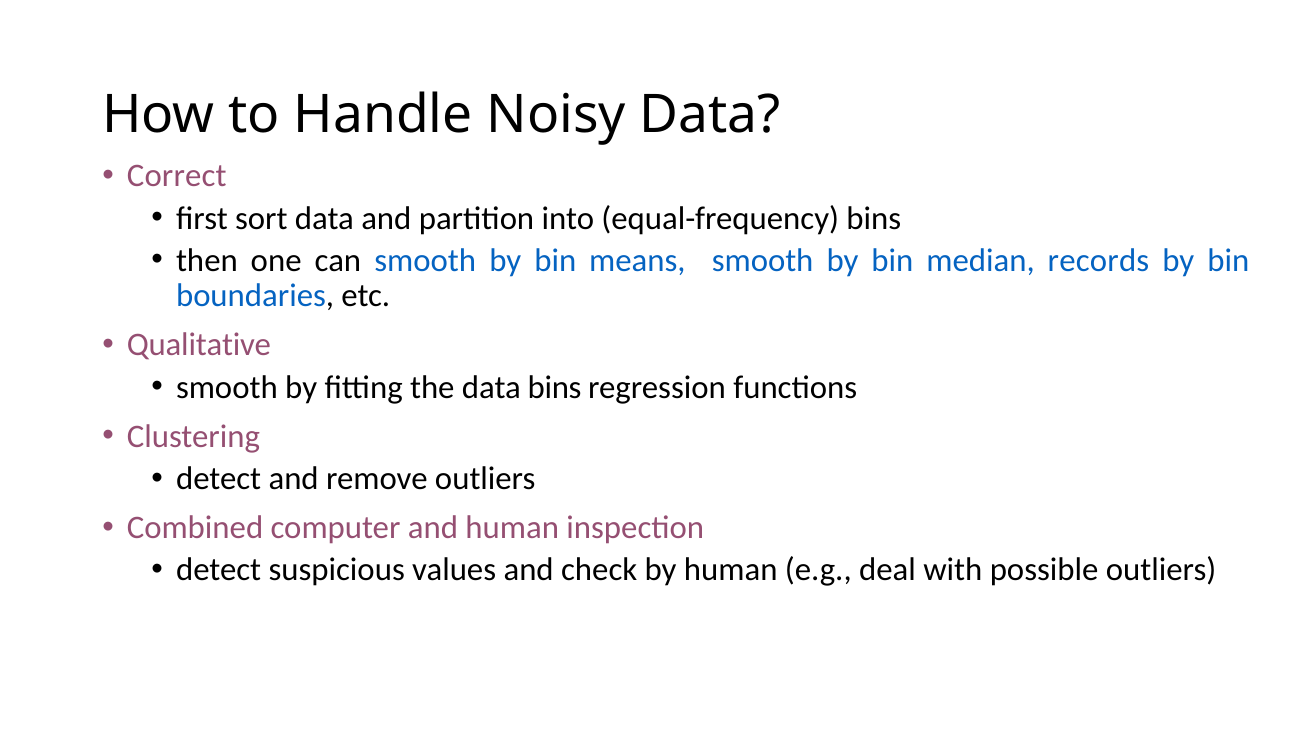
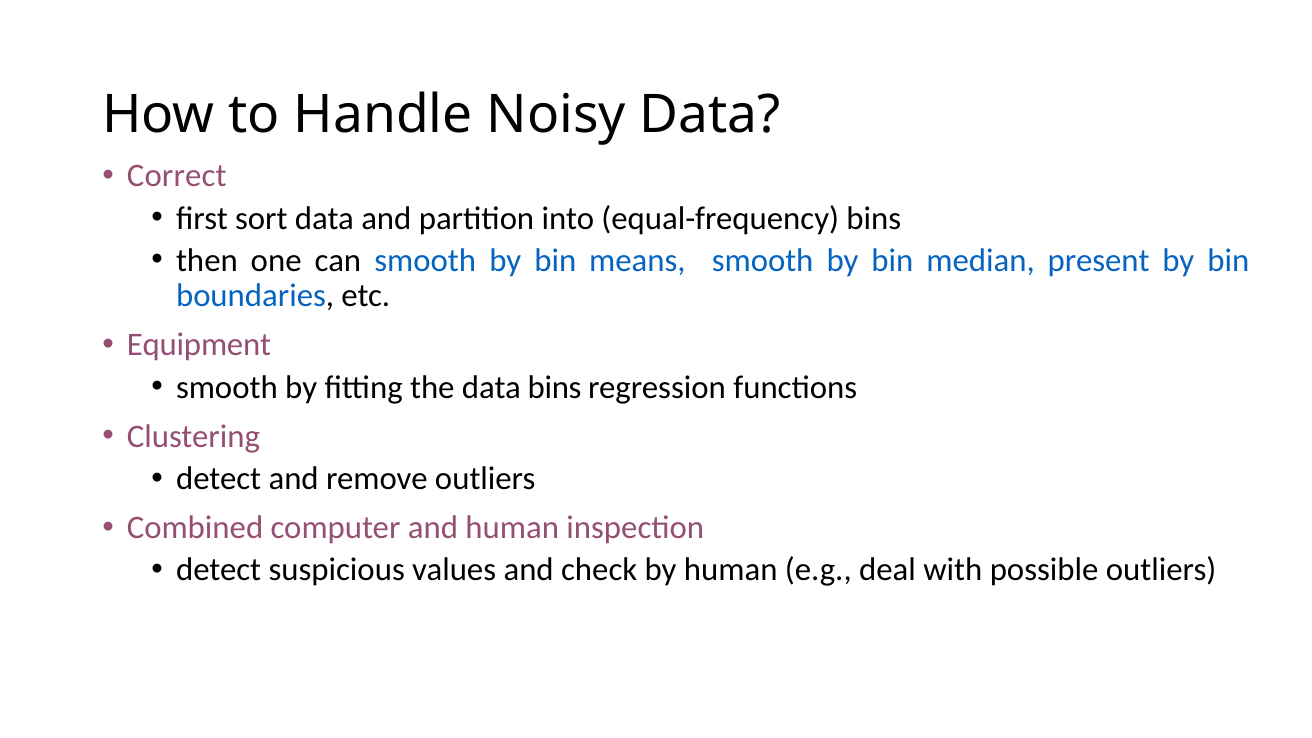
records: records -> present
Qualitative: Qualitative -> Equipment
